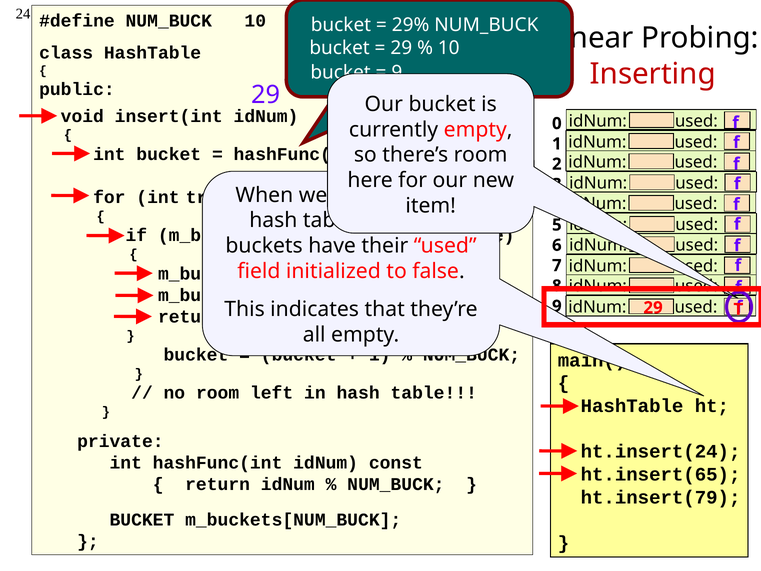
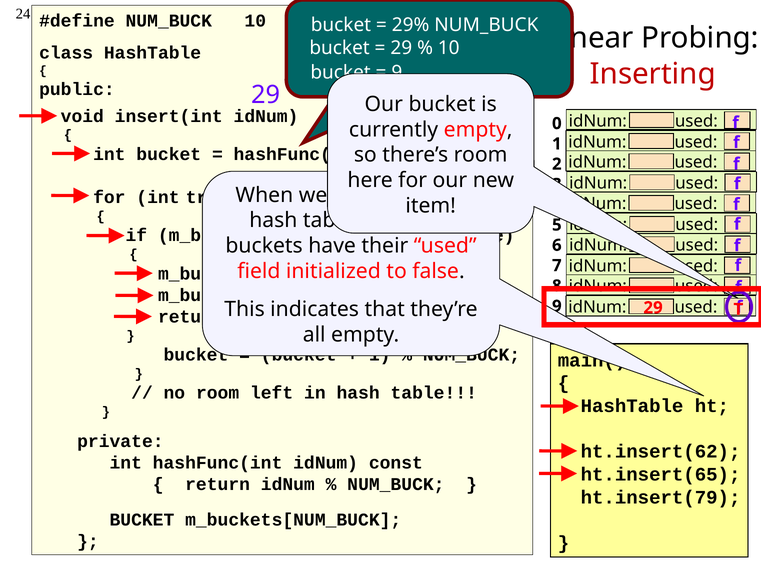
ht.insert(24: ht.insert(24 -> ht.insert(62
